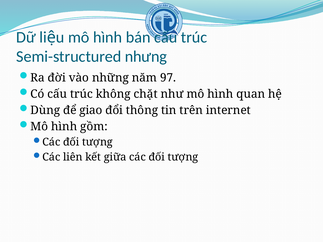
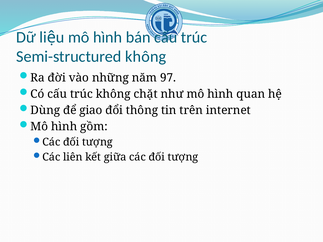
Semi-structured nhưng: nhưng -> không
